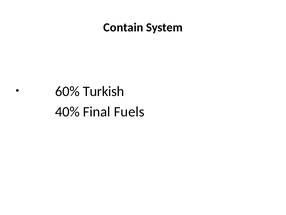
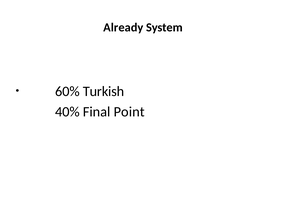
Contain: Contain -> Already
Fuels: Fuels -> Point
